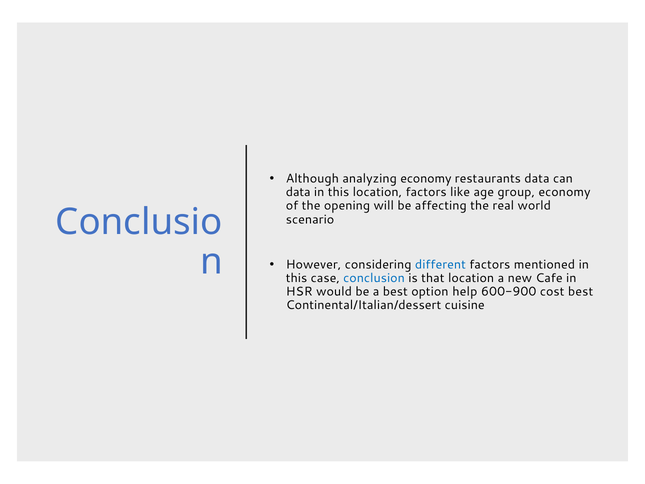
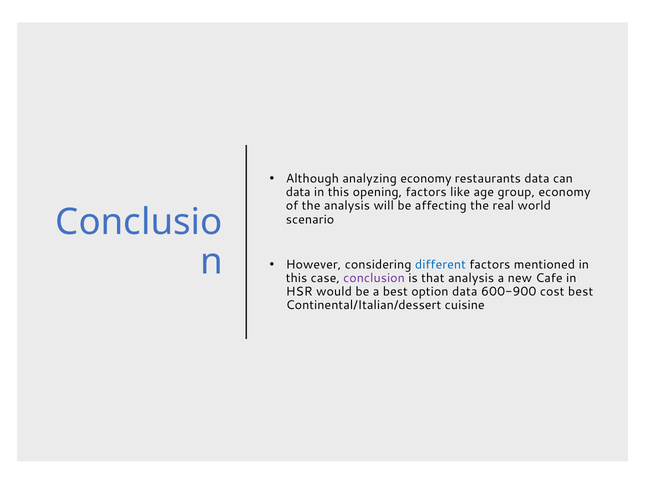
this location: location -> opening
the opening: opening -> analysis
conclusion colour: blue -> purple
that location: location -> analysis
option help: help -> data
